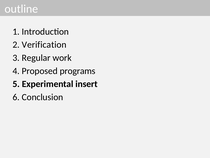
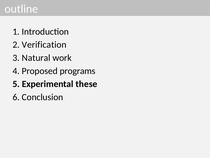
Regular: Regular -> Natural
insert: insert -> these
